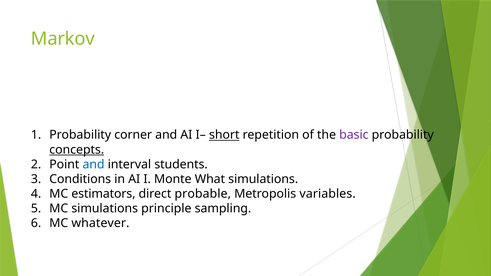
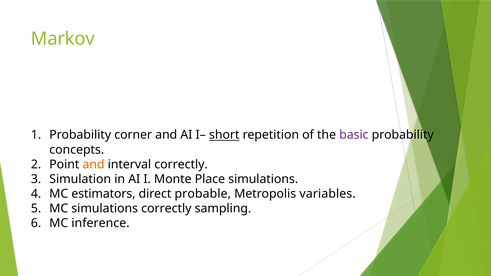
concepts underline: present -> none
and at (94, 164) colour: blue -> orange
interval students: students -> correctly
Conditions: Conditions -> Simulation
What: What -> Place
simulations principle: principle -> correctly
whatever: whatever -> inference
